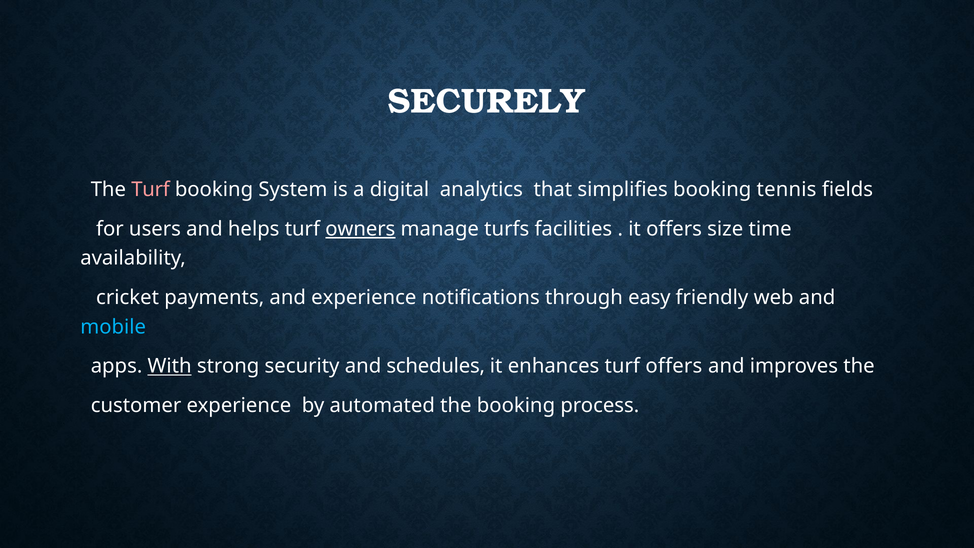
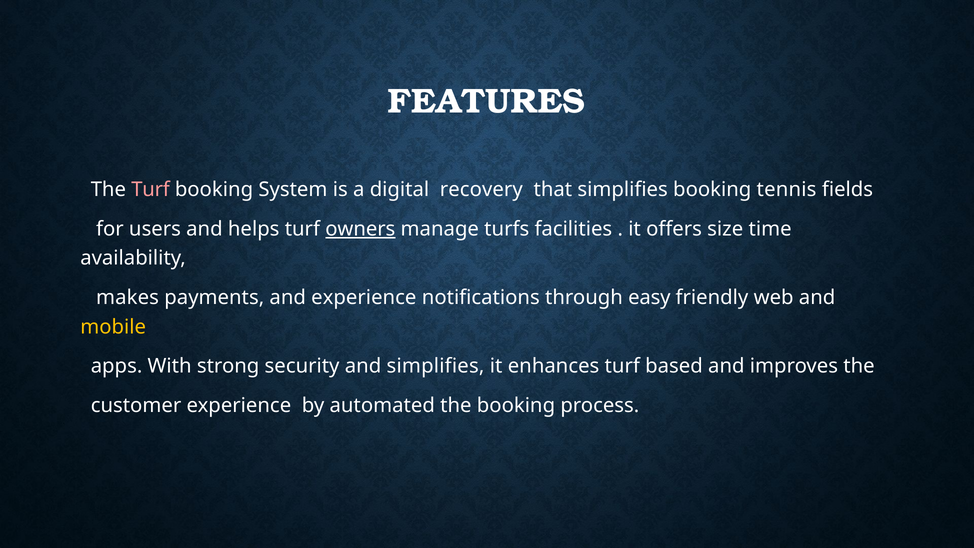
SECURELY: SECURELY -> FEATURES
analytics: analytics -> recovery
cricket: cricket -> makes
mobile colour: light blue -> yellow
With underline: present -> none
and schedules: schedules -> simplifies
turf offers: offers -> based
